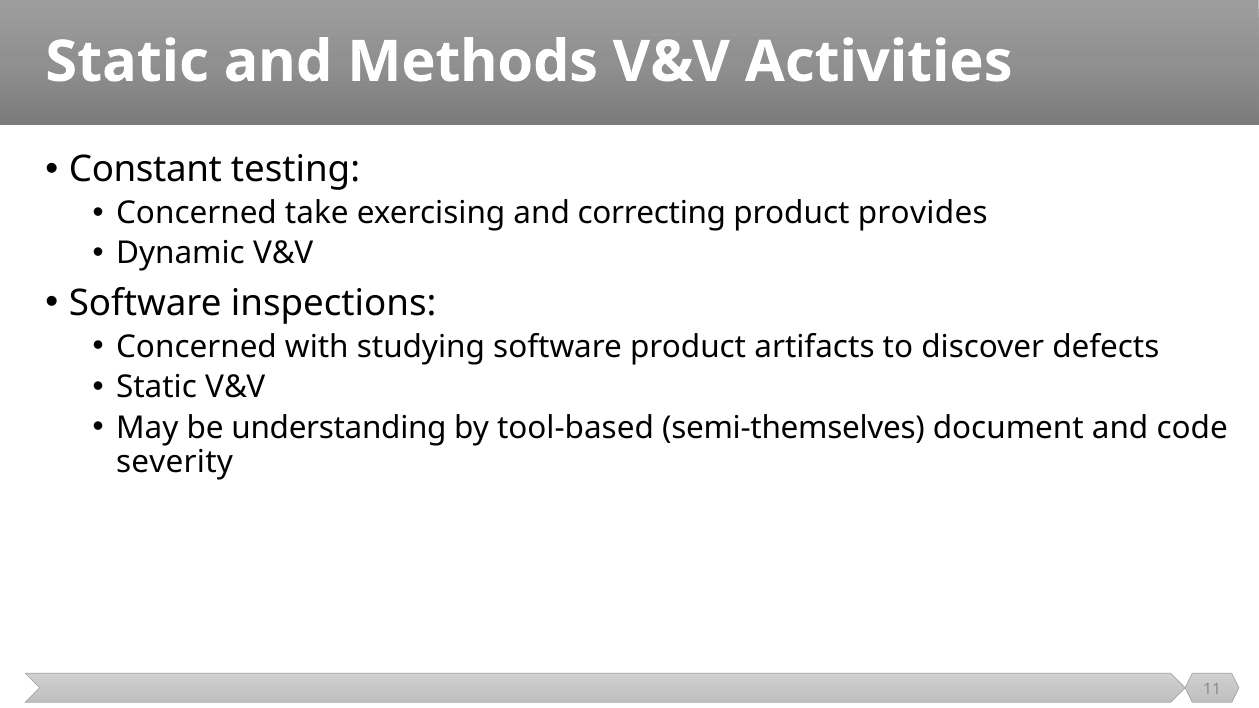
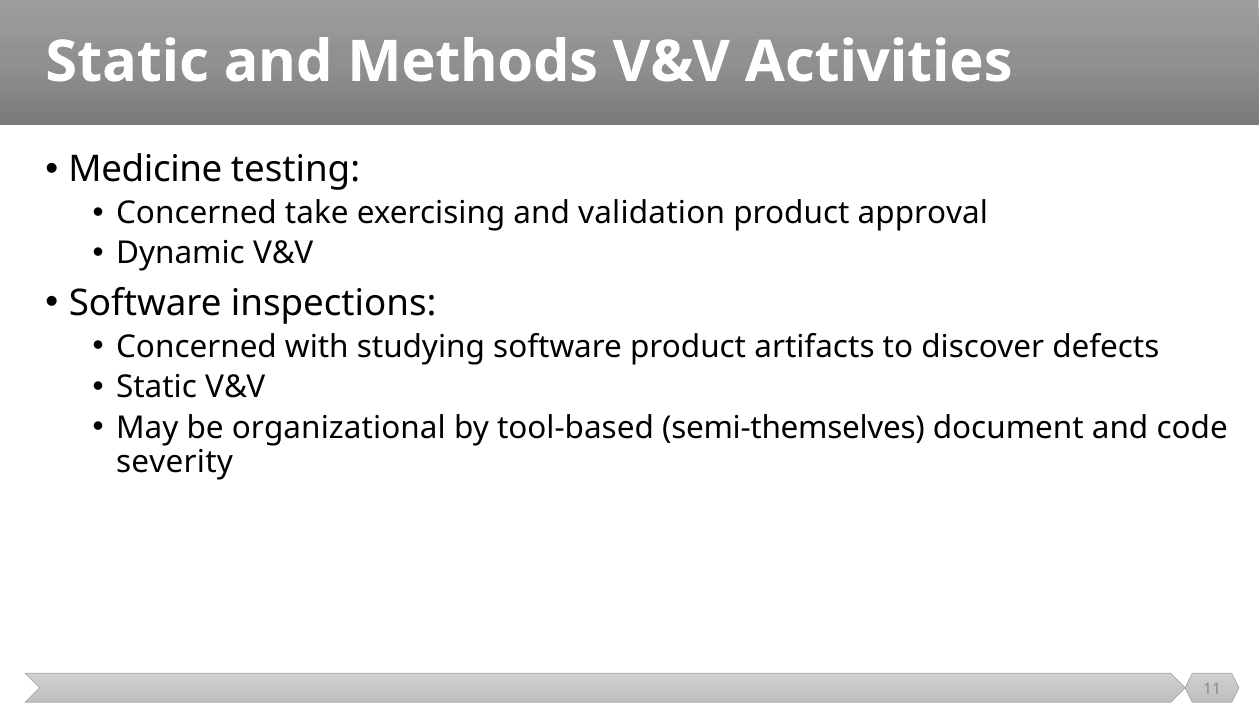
Constant: Constant -> Medicine
correcting: correcting -> validation
provides: provides -> approval
understanding: understanding -> organizational
